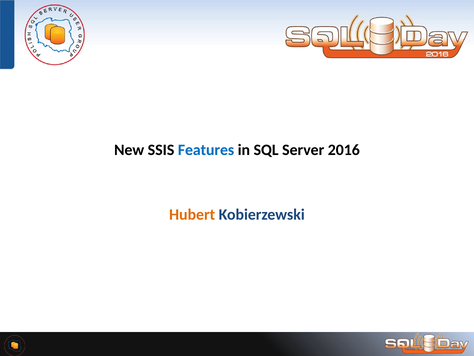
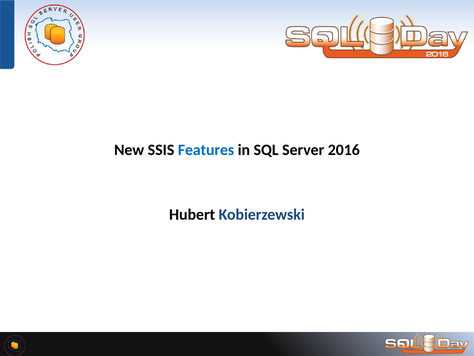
Hubert colour: orange -> black
